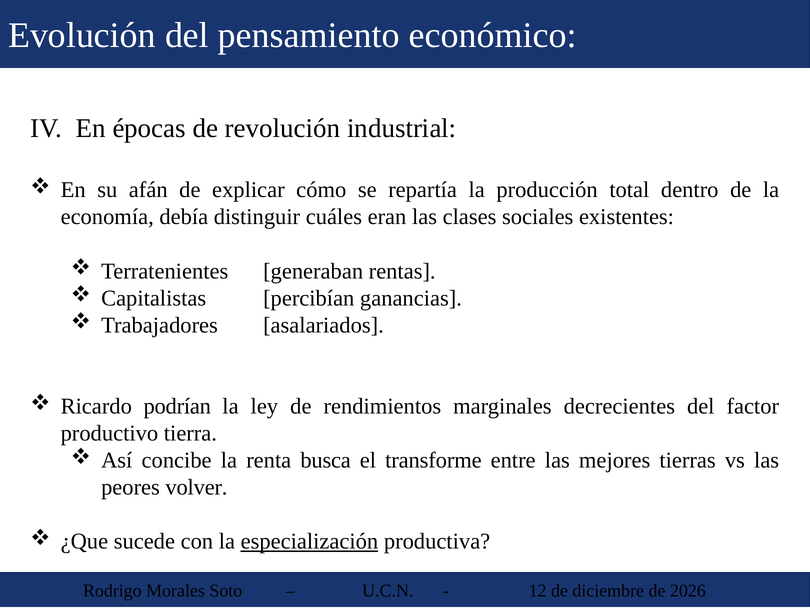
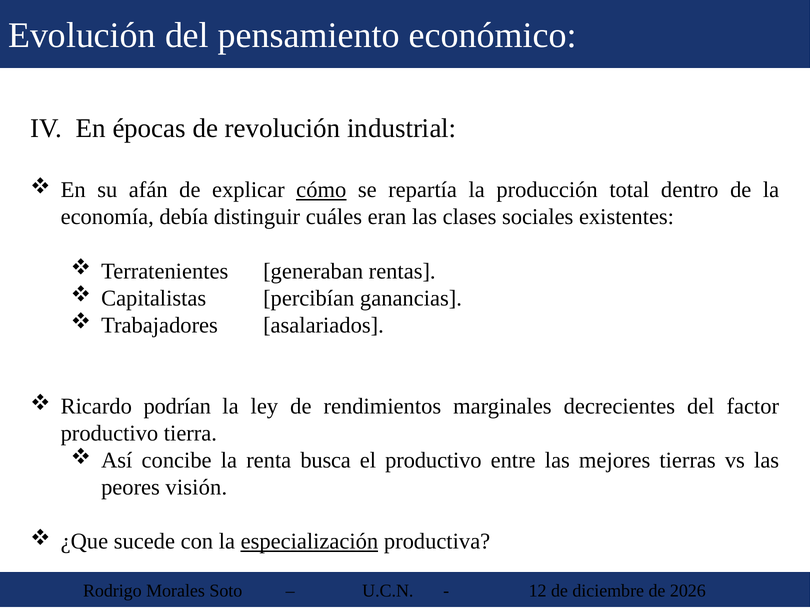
cómo underline: none -> present
el transforme: transforme -> productivo
volver: volver -> visión
